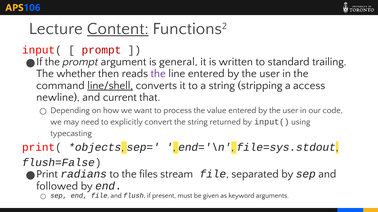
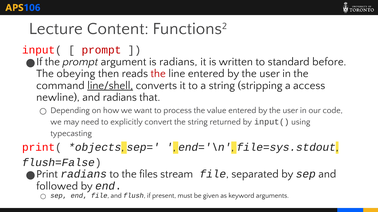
Content underline: present -> none
is general: general -> radians
trailing: trailing -> before
whether: whether -> obeying
the at (158, 74) colour: purple -> red
and current: current -> radians
